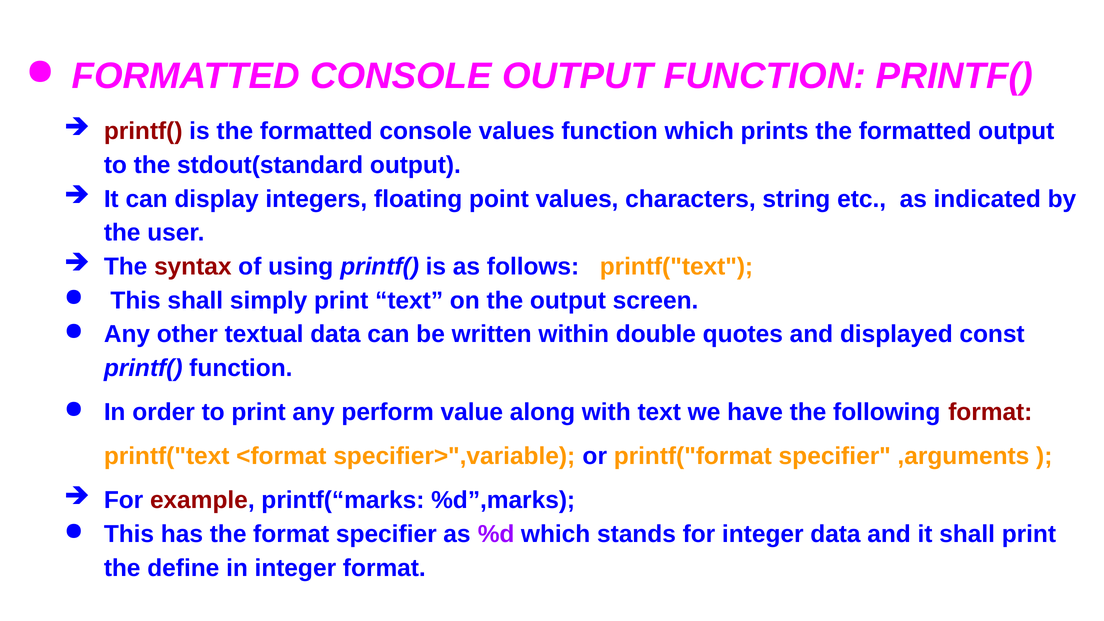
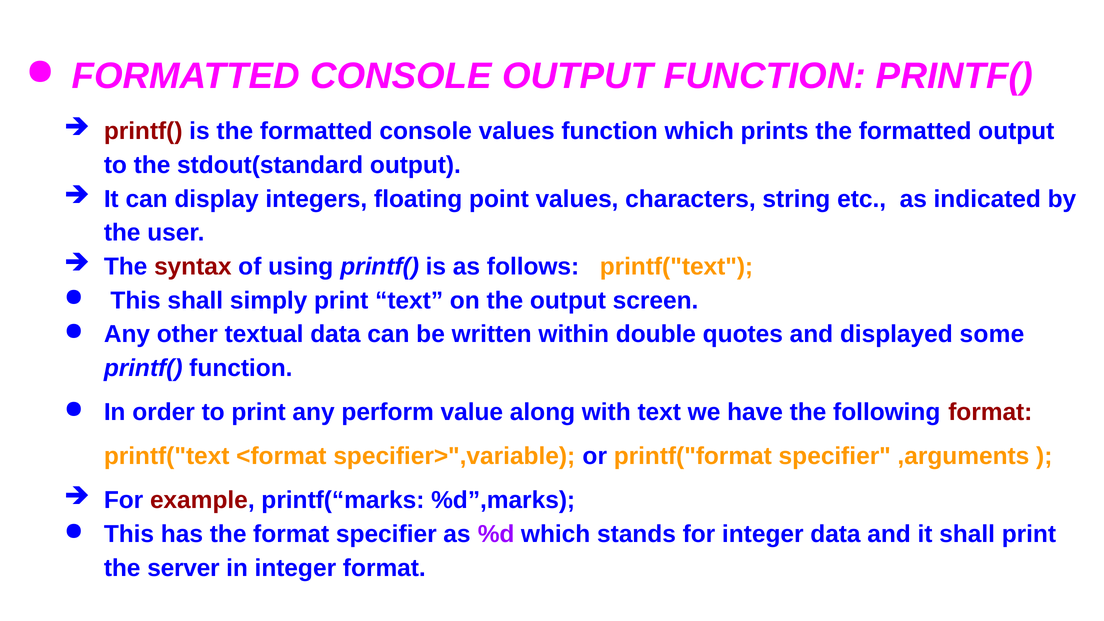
const: const -> some
define: define -> server
